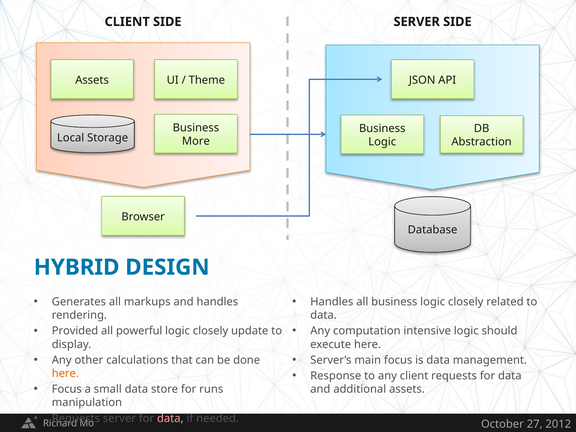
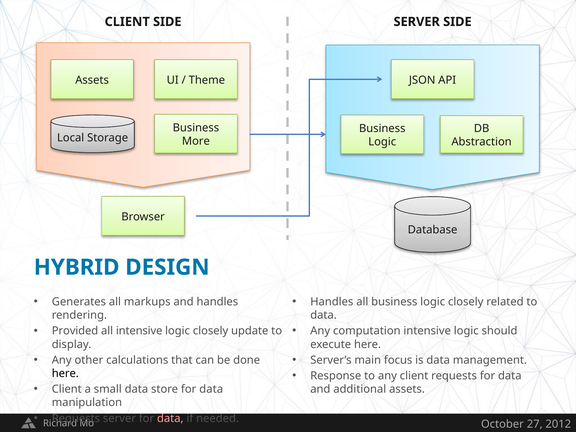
all powerful: powerful -> intensive
here at (65, 373) colour: orange -> black
Focus at (67, 389): Focus -> Client
store for runs: runs -> data
